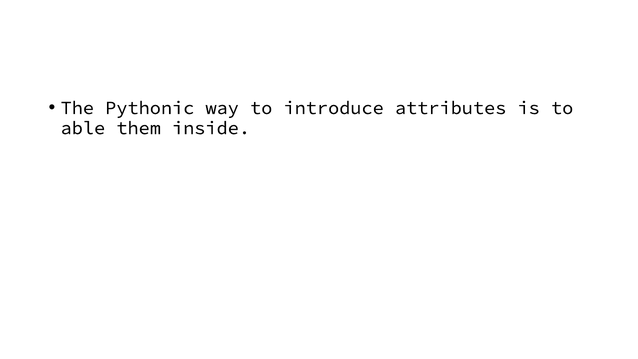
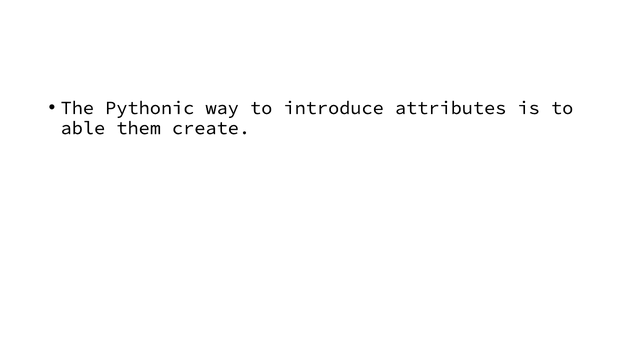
inside: inside -> create
